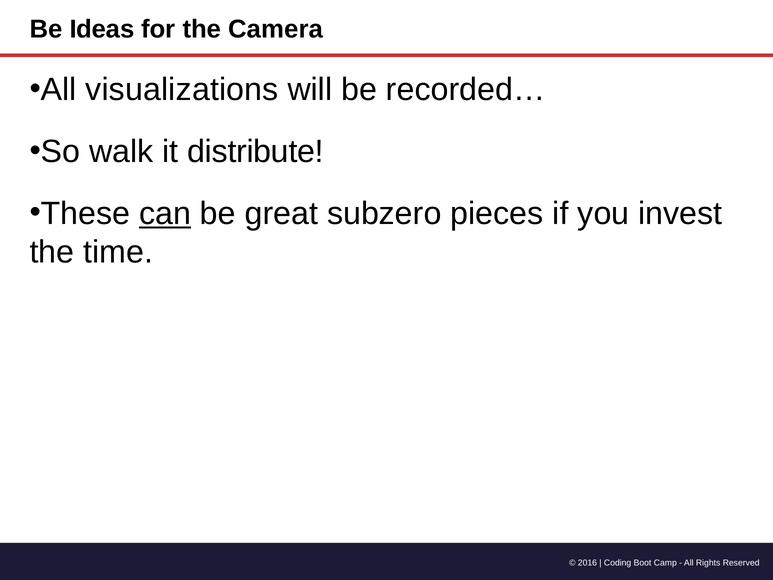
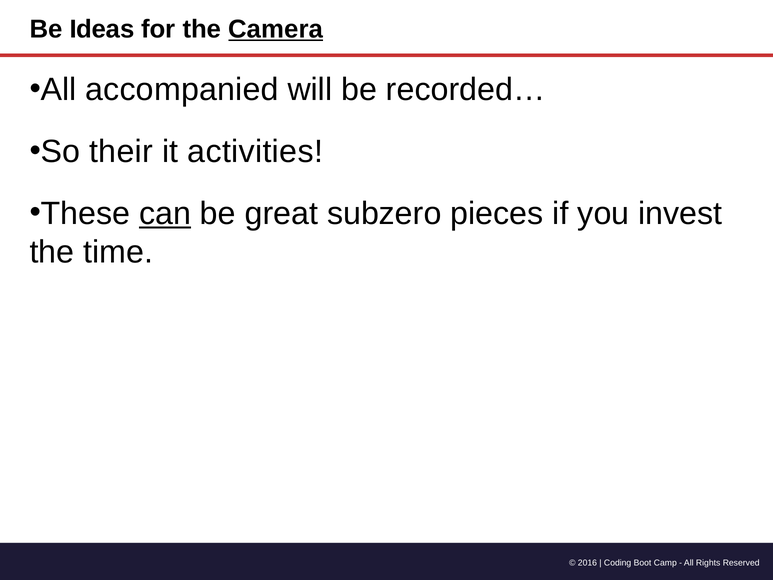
Camera underline: none -> present
visualizations: visualizations -> accompanied
walk: walk -> their
distribute: distribute -> activities
